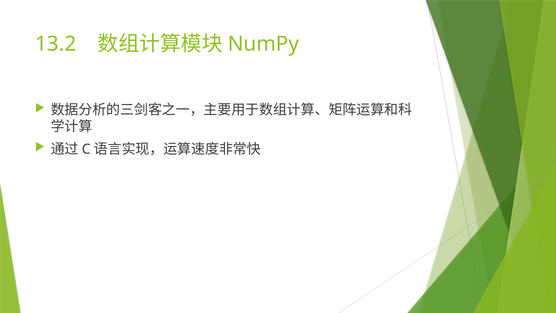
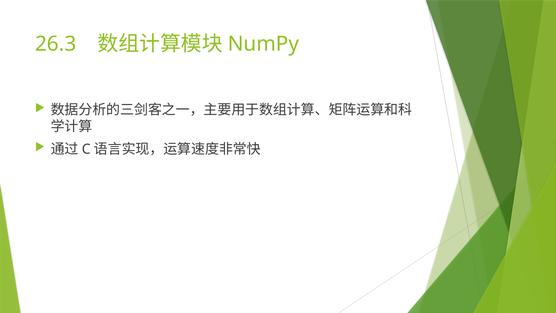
13.2: 13.2 -> 26.3
